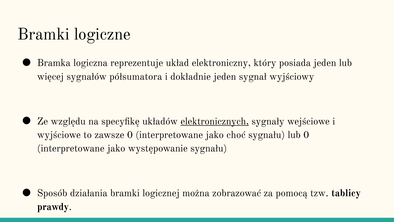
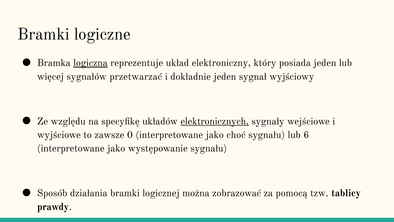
logiczna underline: none -> present
półsumatora: półsumatora -> przetwarzać
lub 0: 0 -> 6
